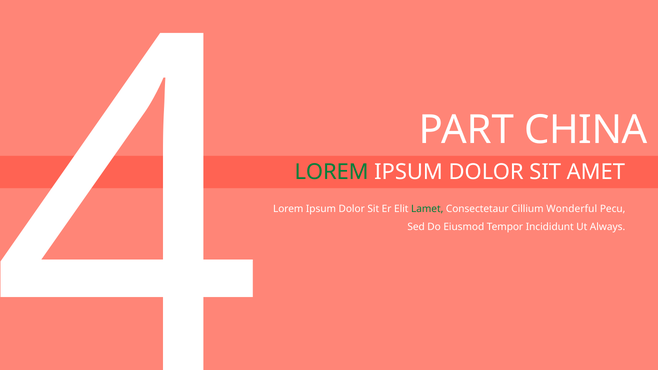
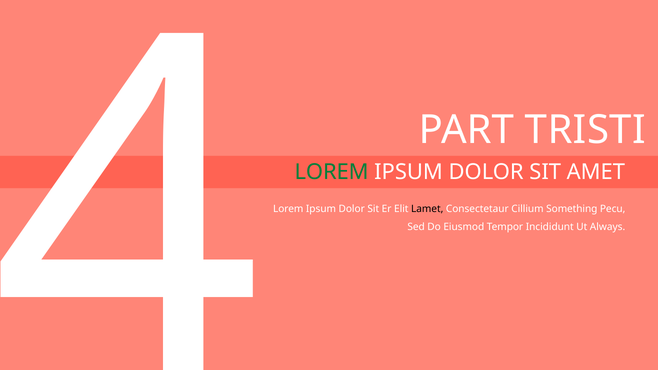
CHINA: CHINA -> TRISTI
Lamet colour: green -> black
Wonderful: Wonderful -> Something
